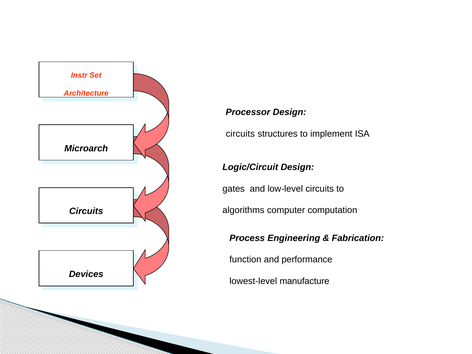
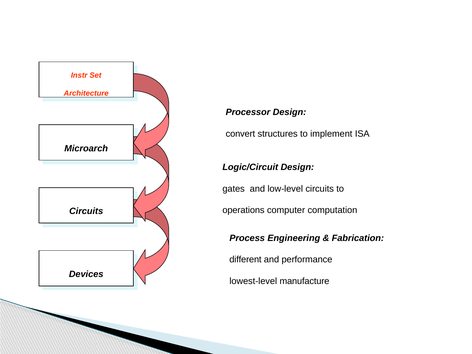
circuits at (240, 134): circuits -> convert
algorithms: algorithms -> operations
function: function -> different
